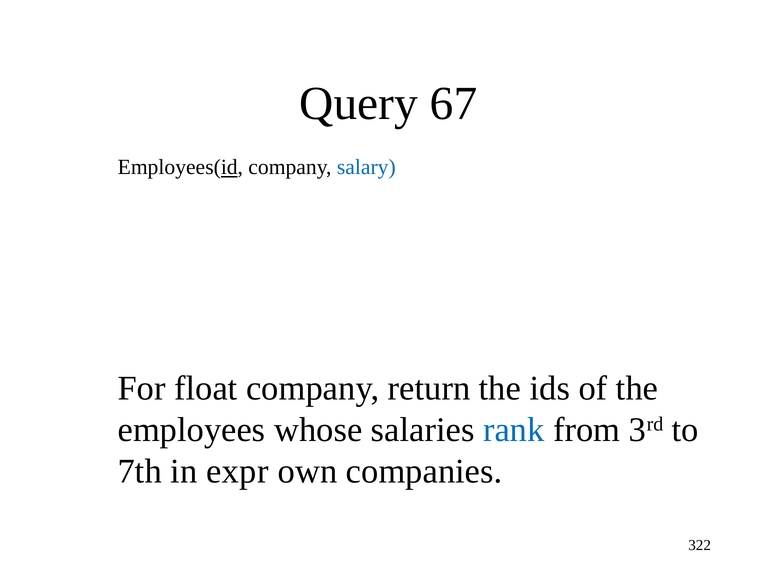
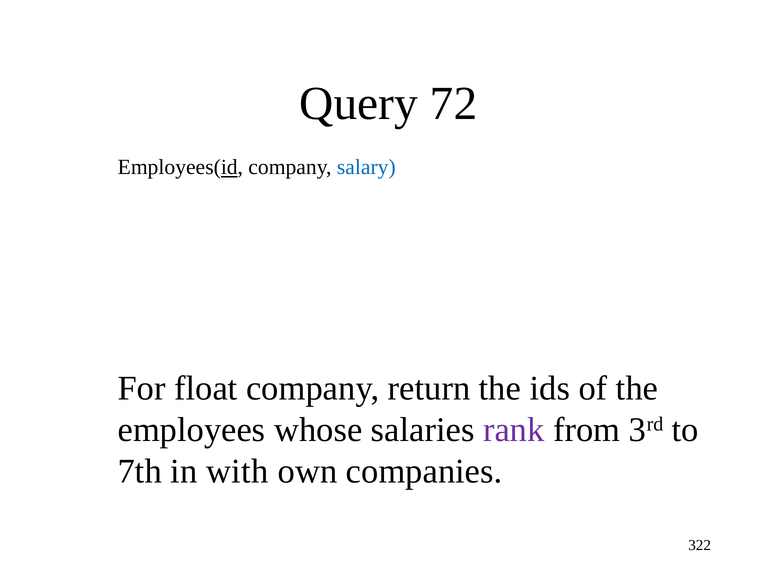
67: 67 -> 72
rank colour: blue -> purple
expr: expr -> with
